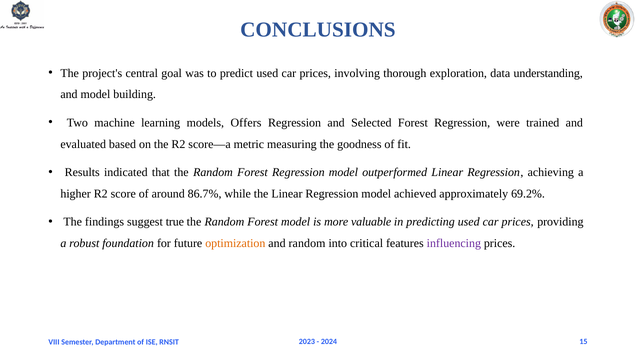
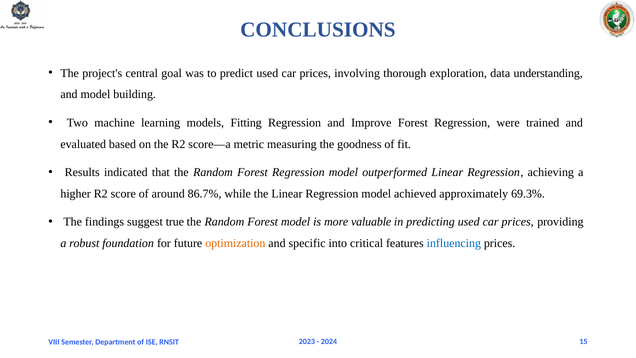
Offers: Offers -> Fitting
Selected: Selected -> Improve
69.2%: 69.2% -> 69.3%
and random: random -> specific
influencing colour: purple -> blue
